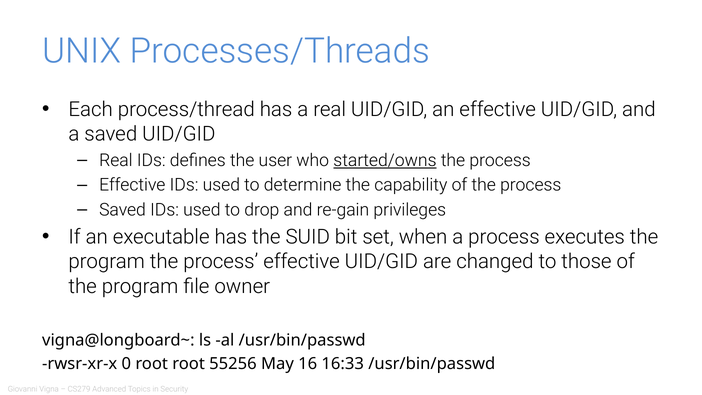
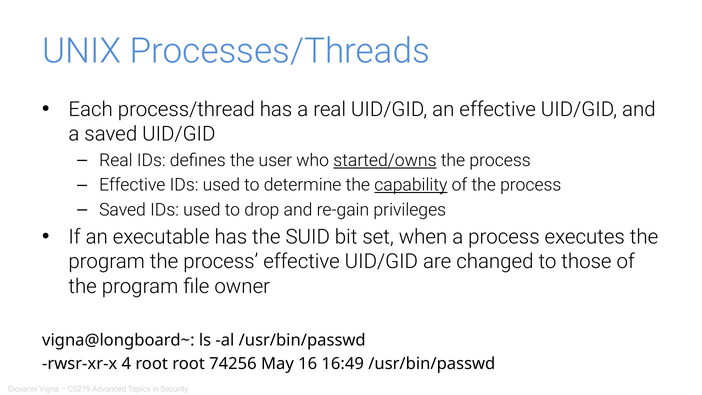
capability underline: none -> present
0: 0 -> 4
55256: 55256 -> 74256
16:33: 16:33 -> 16:49
